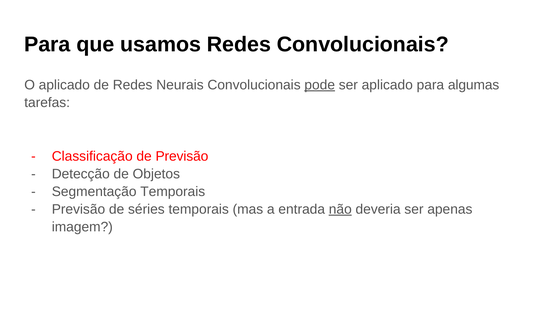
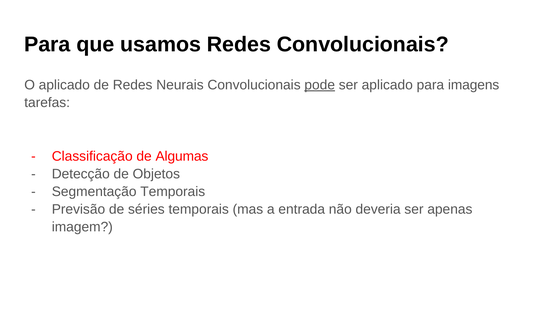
algumas: algumas -> imagens
de Previsão: Previsão -> Algumas
não underline: present -> none
